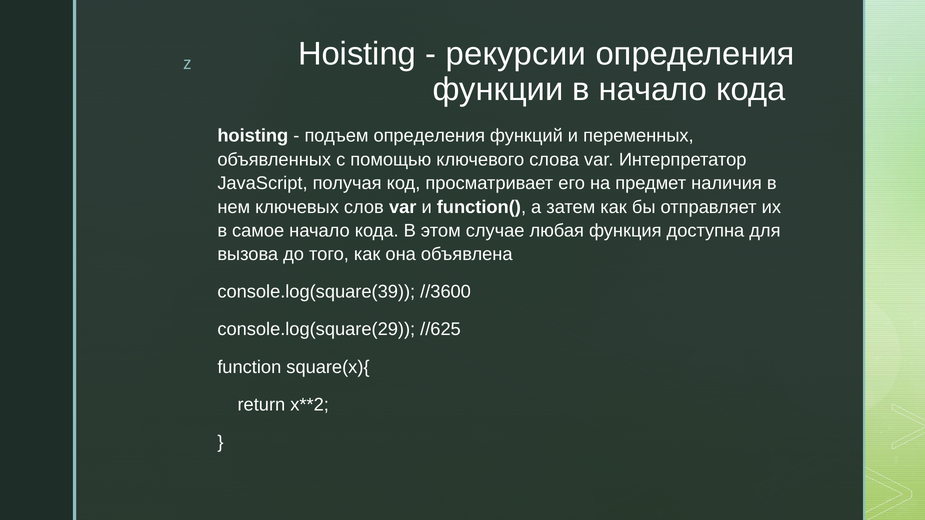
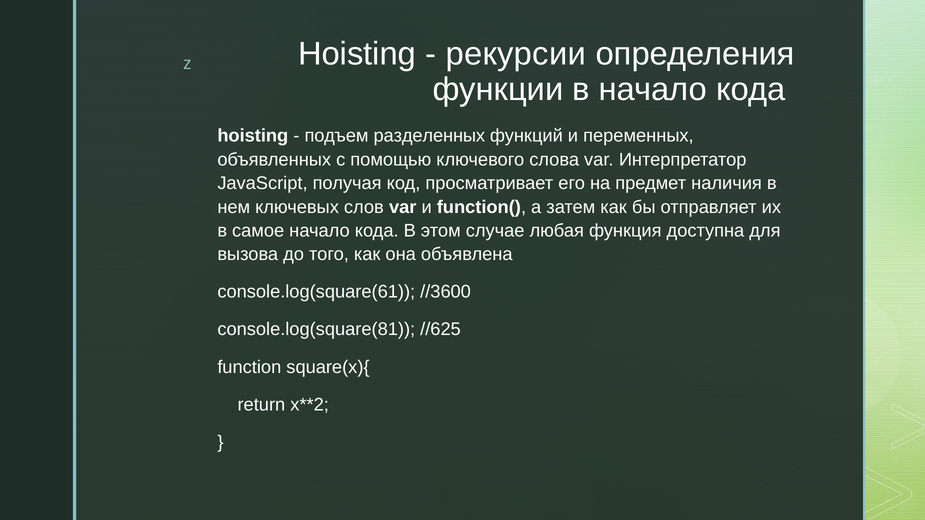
подъем определения: определения -> разделенных
console.log(square(39: console.log(square(39 -> console.log(square(61
console.log(square(29: console.log(square(29 -> console.log(square(81
